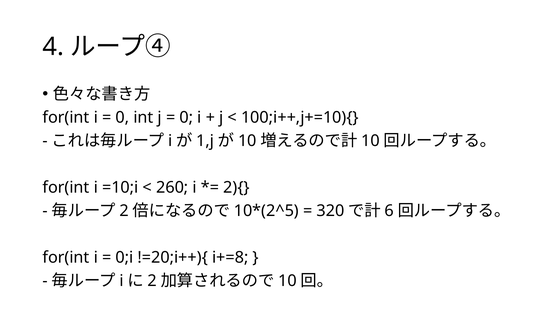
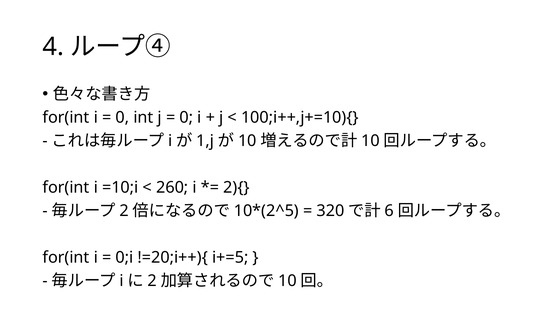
i+=8: i+=8 -> i+=5
